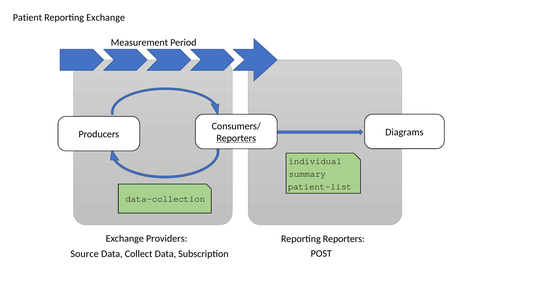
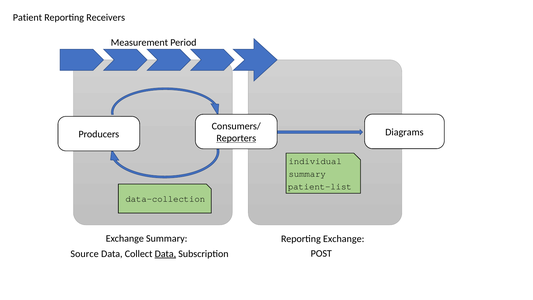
Reporting Exchange: Exchange -> Receivers
Exchange Providers: Providers -> Summary
Reporting Reporters: Reporters -> Exchange
Data at (165, 254) underline: none -> present
